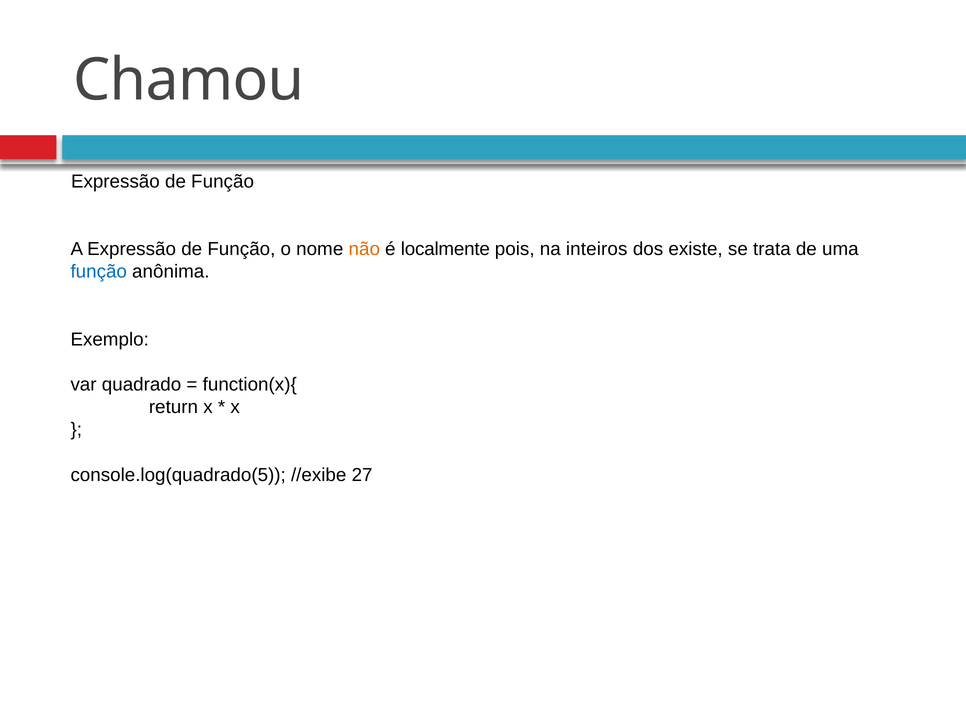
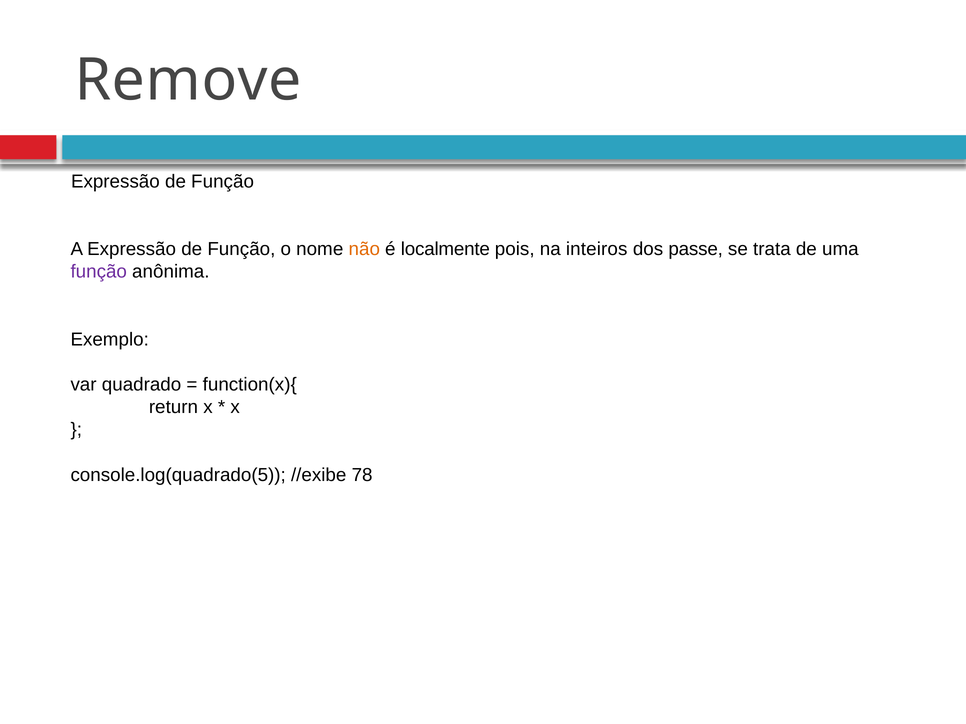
Chamou: Chamou -> Remove
existe: existe -> passe
função at (99, 272) colour: blue -> purple
27: 27 -> 78
